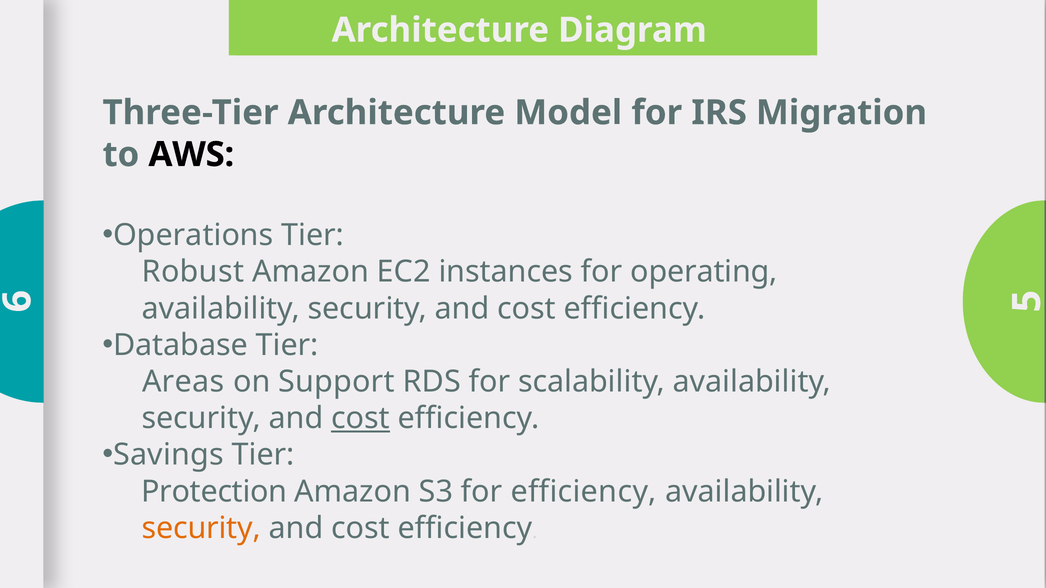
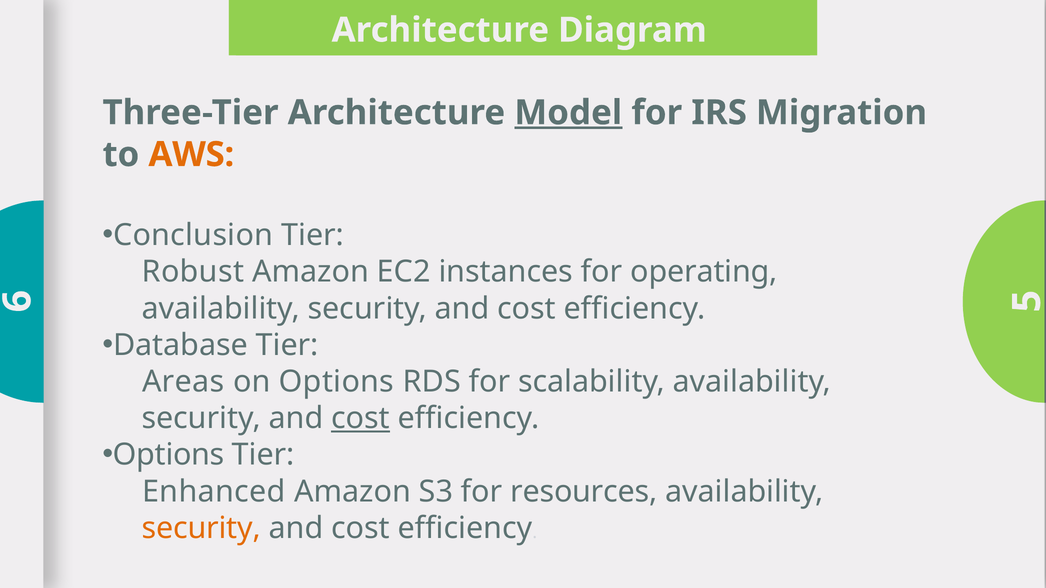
Model underline: none -> present
AWS colour: black -> orange
Operations: Operations -> Conclusion
on Support: Support -> Options
Savings at (168, 455): Savings -> Options
Protection: Protection -> Enhanced
for efficiency: efficiency -> resources
